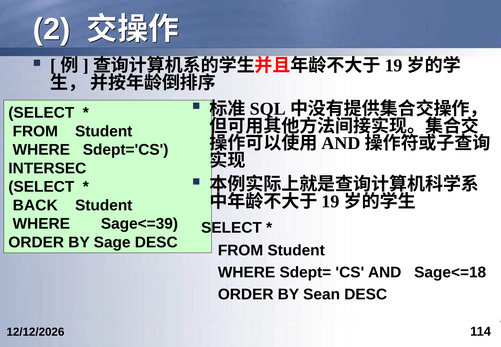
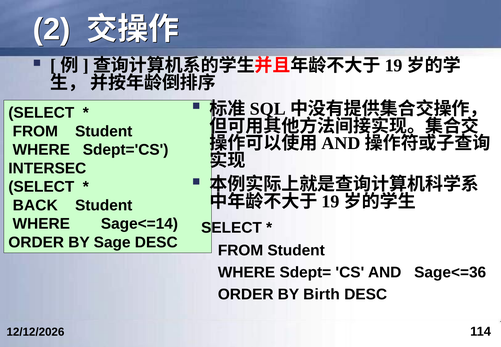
Sage<=39: Sage<=39 -> Sage<=14
Sage<=18: Sage<=18 -> Sage<=36
Sean: Sean -> Birth
